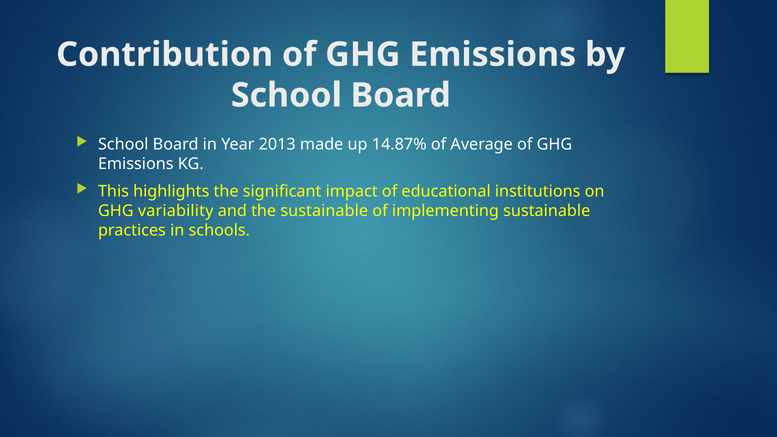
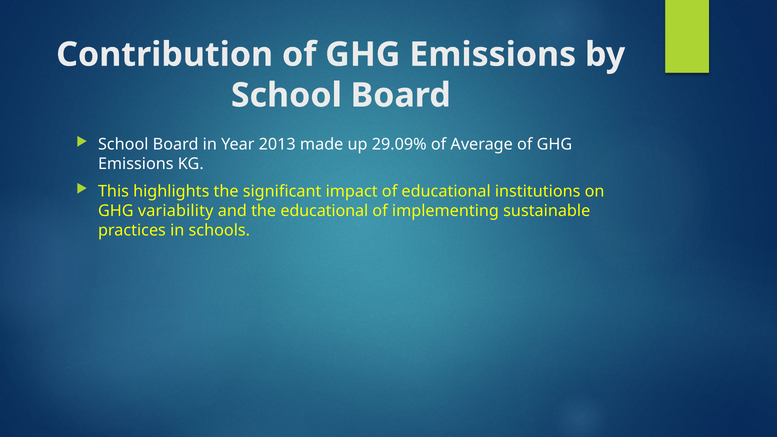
14.87%: 14.87% -> 29.09%
the sustainable: sustainable -> educational
